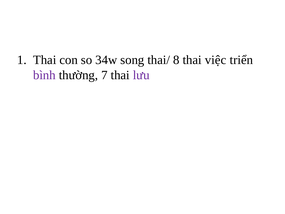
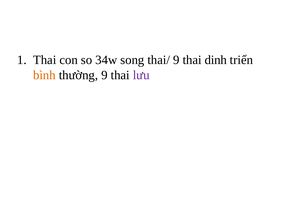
thai/ 8: 8 -> 9
việc: việc -> dinh
bình colour: purple -> orange
thường 7: 7 -> 9
